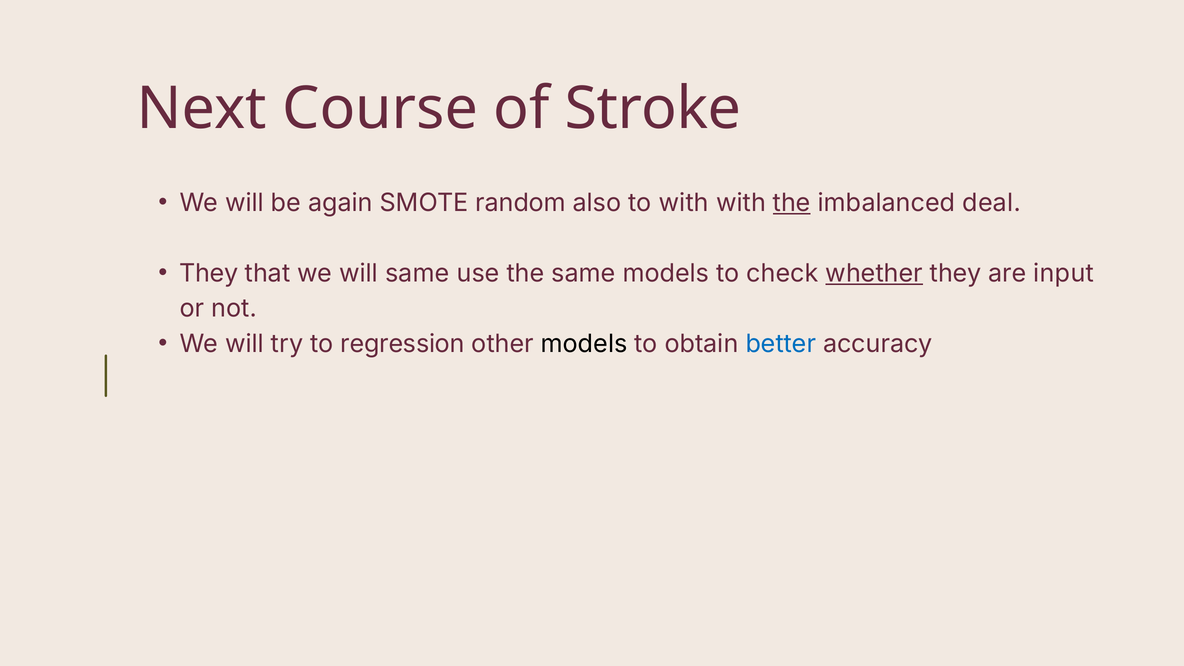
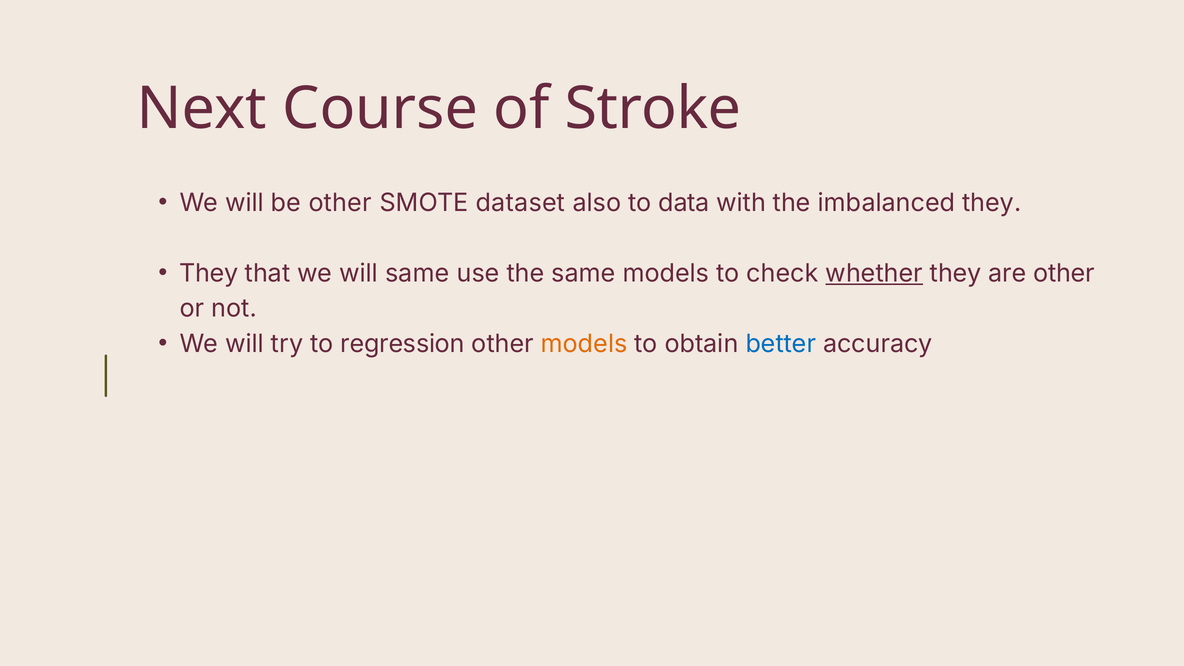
be again: again -> other
random: random -> dataset
to with: with -> data
the at (792, 203) underline: present -> none
imbalanced deal: deal -> they
are input: input -> other
models at (584, 344) colour: black -> orange
